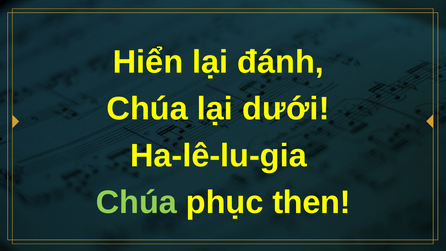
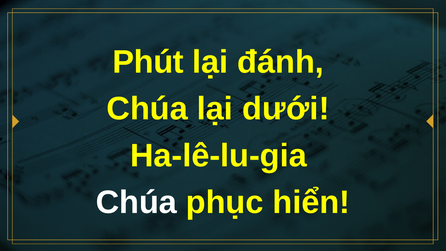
Hiển: Hiển -> Phút
Chúa at (136, 202) colour: light green -> white
then: then -> hiển
